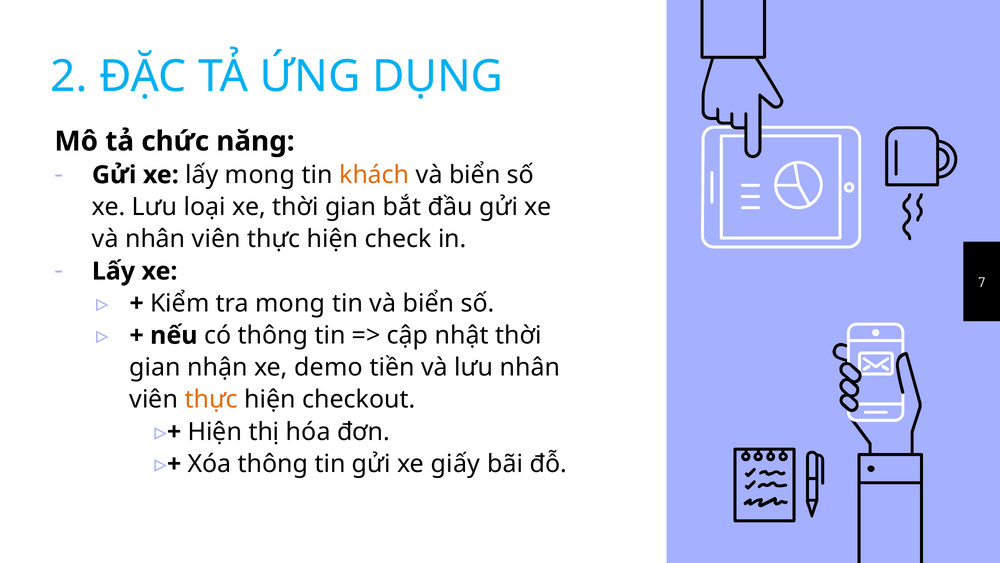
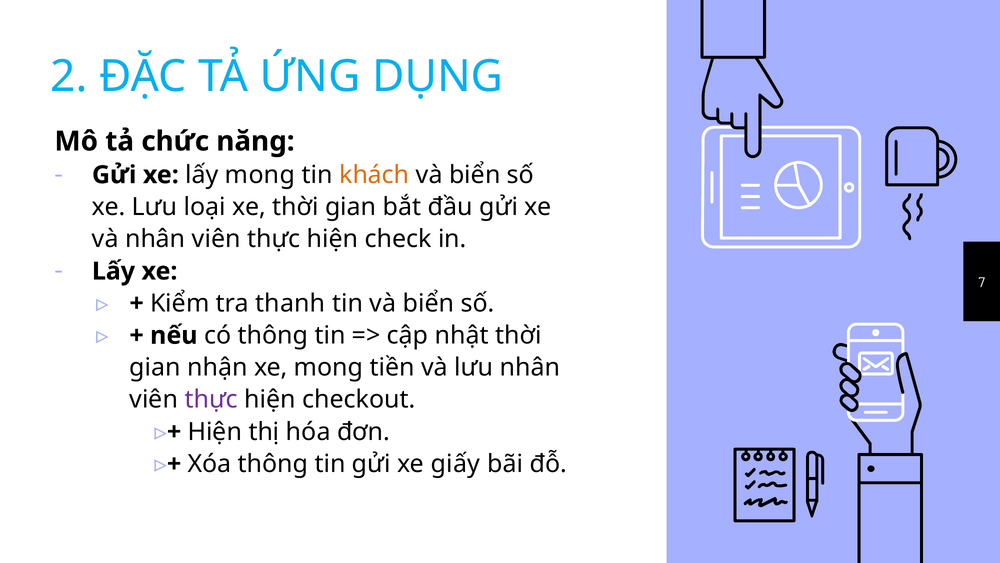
tra mong: mong -> thanh
xe demo: demo -> mong
thực at (211, 399) colour: orange -> purple
